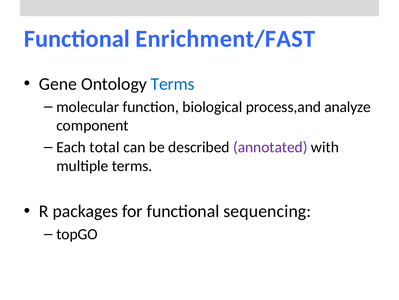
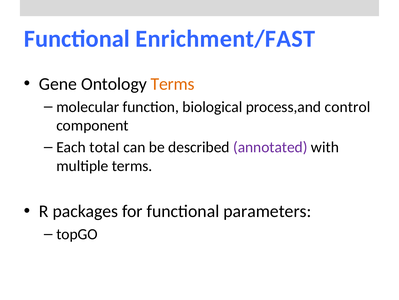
Terms at (173, 84) colour: blue -> orange
analyze: analyze -> control
sequencing: sequencing -> parameters
